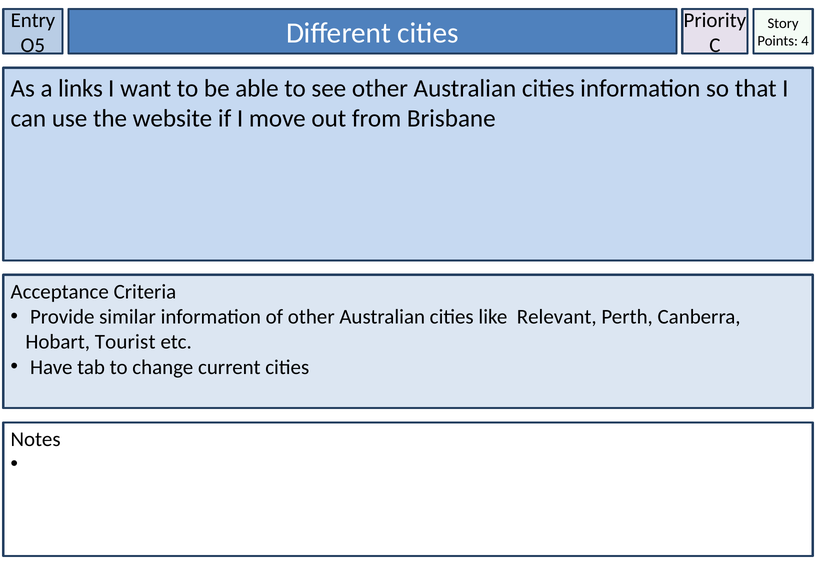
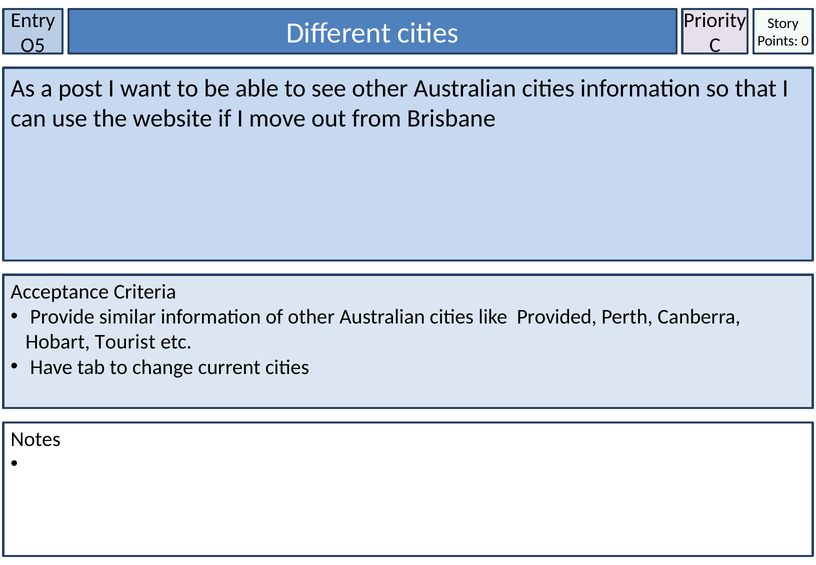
4: 4 -> 0
links: links -> post
Relevant: Relevant -> Provided
